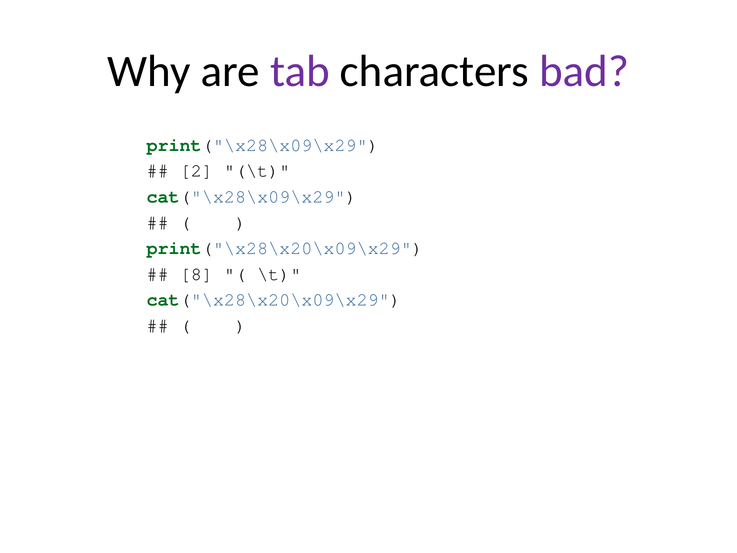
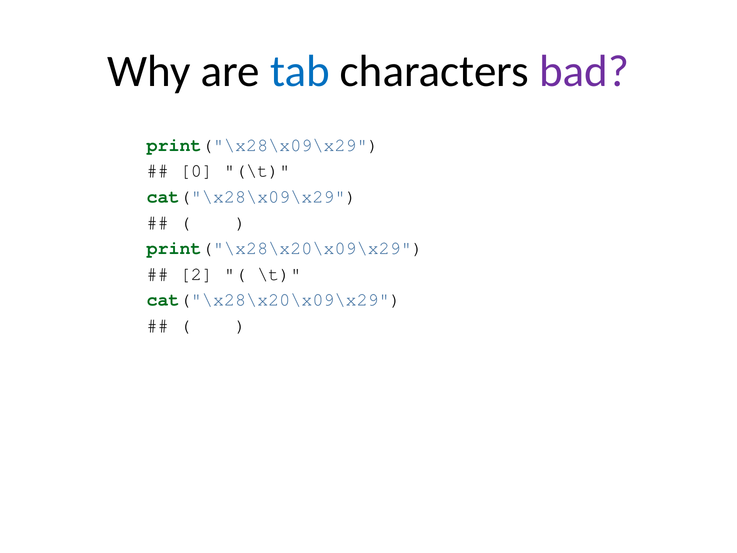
tab colour: purple -> blue
2: 2 -> 0
8: 8 -> 2
